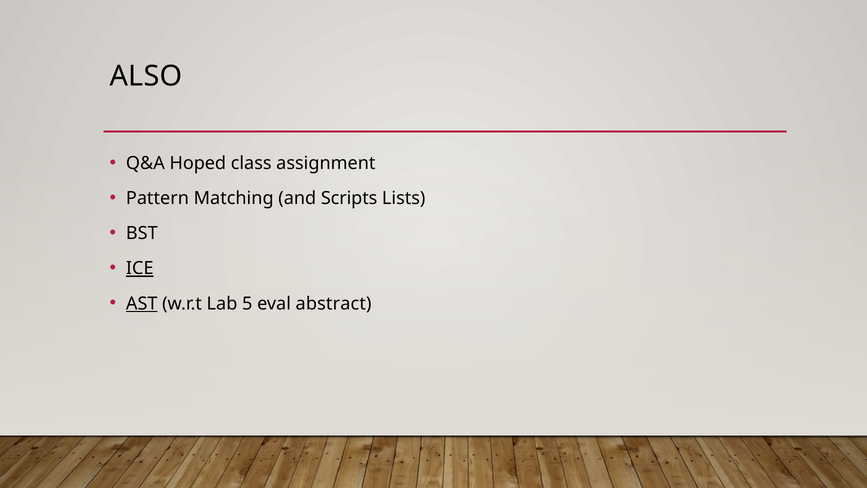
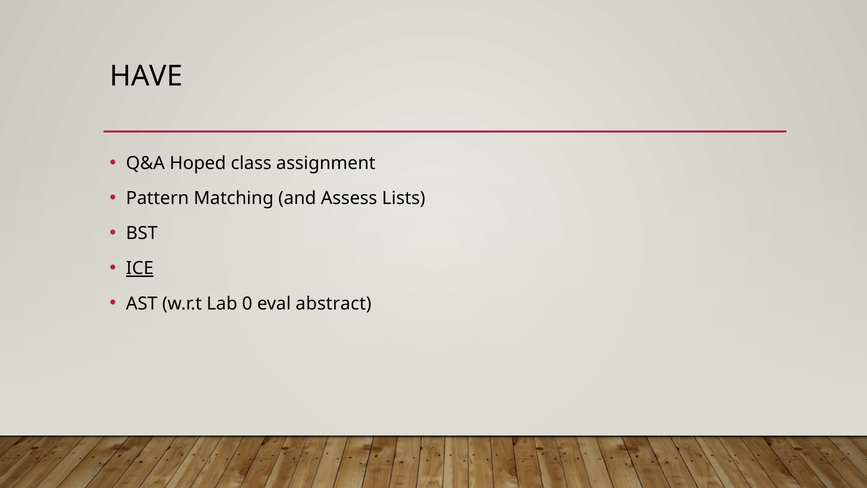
ALSO: ALSO -> HAVE
Scripts: Scripts -> Assess
AST underline: present -> none
5: 5 -> 0
